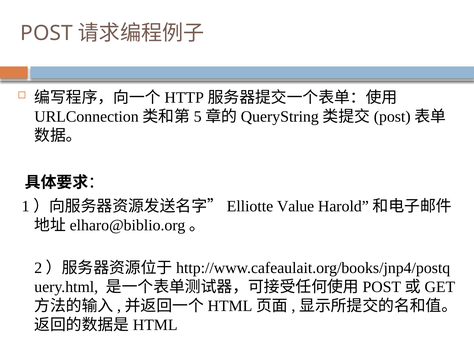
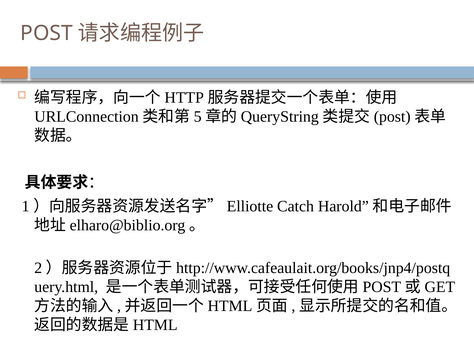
Value: Value -> Catch
